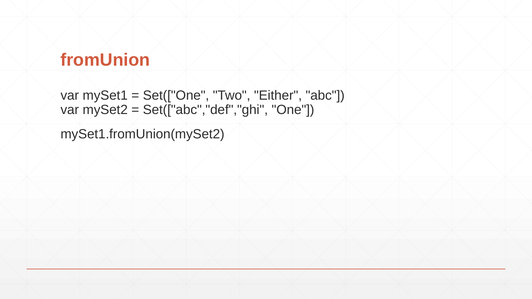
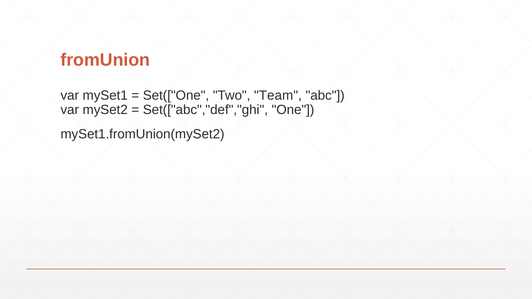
Either: Either -> Team
